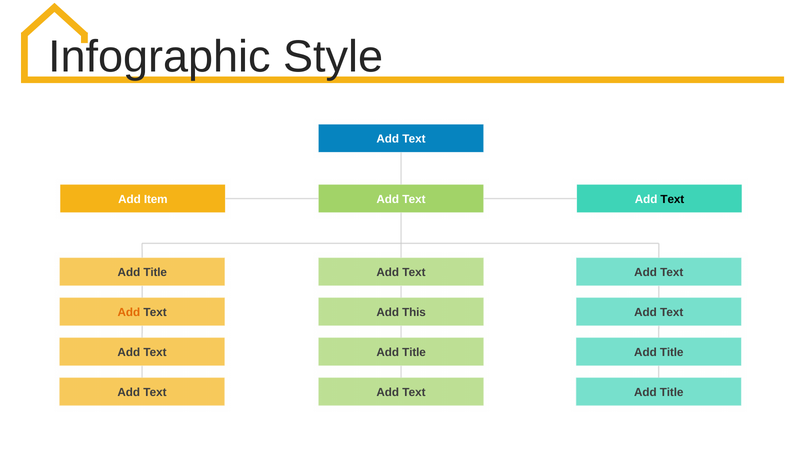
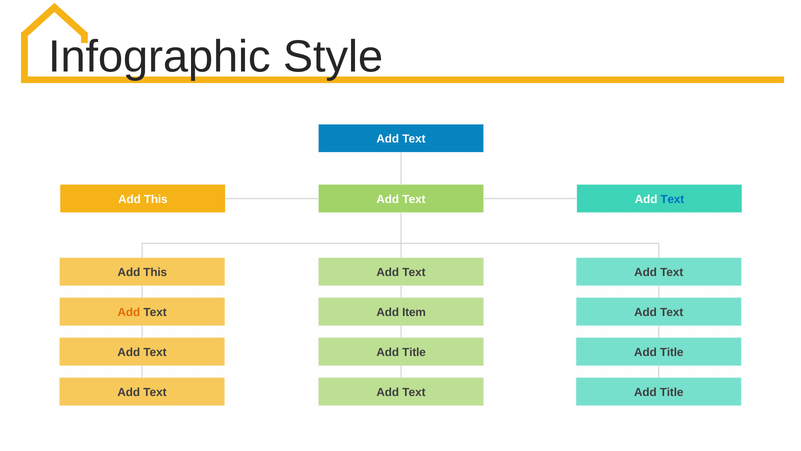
Item at (156, 199): Item -> This
Text at (672, 199) colour: black -> blue
Title at (155, 272): Title -> This
This: This -> Item
